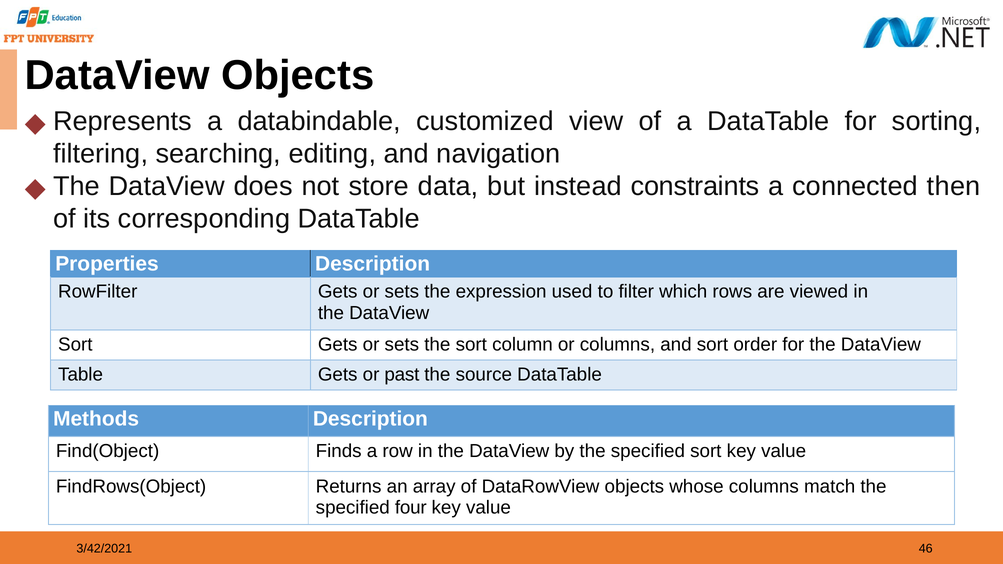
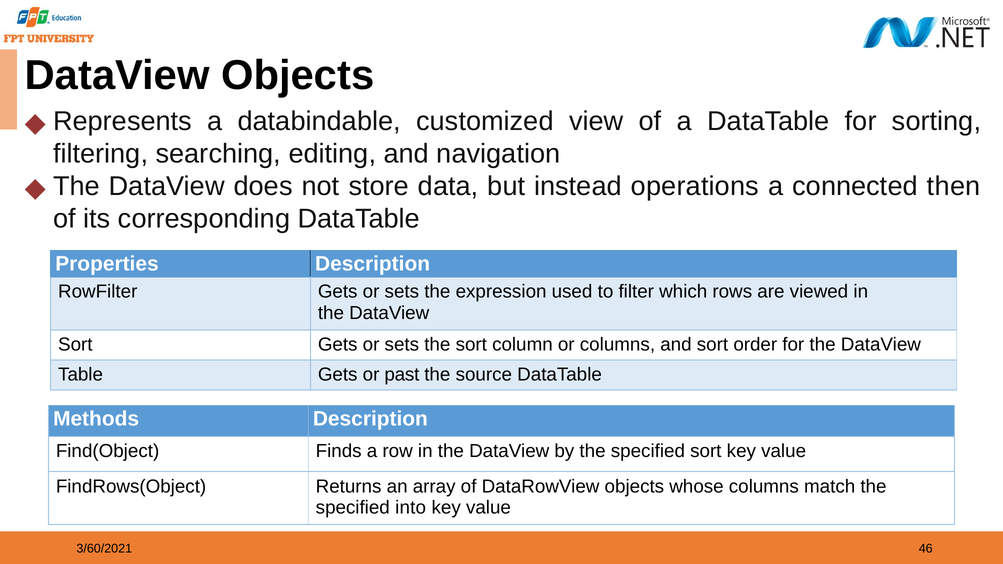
constraints: constraints -> operations
four: four -> into
3/42/2021: 3/42/2021 -> 3/60/2021
